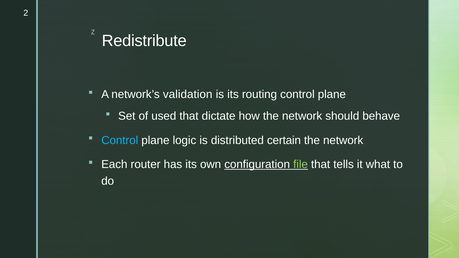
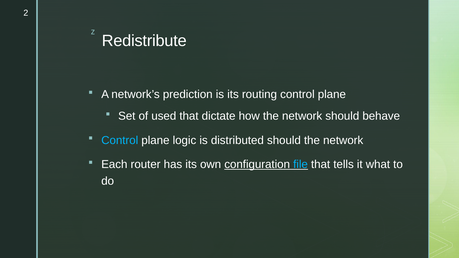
validation: validation -> prediction
distributed certain: certain -> should
file colour: light green -> light blue
